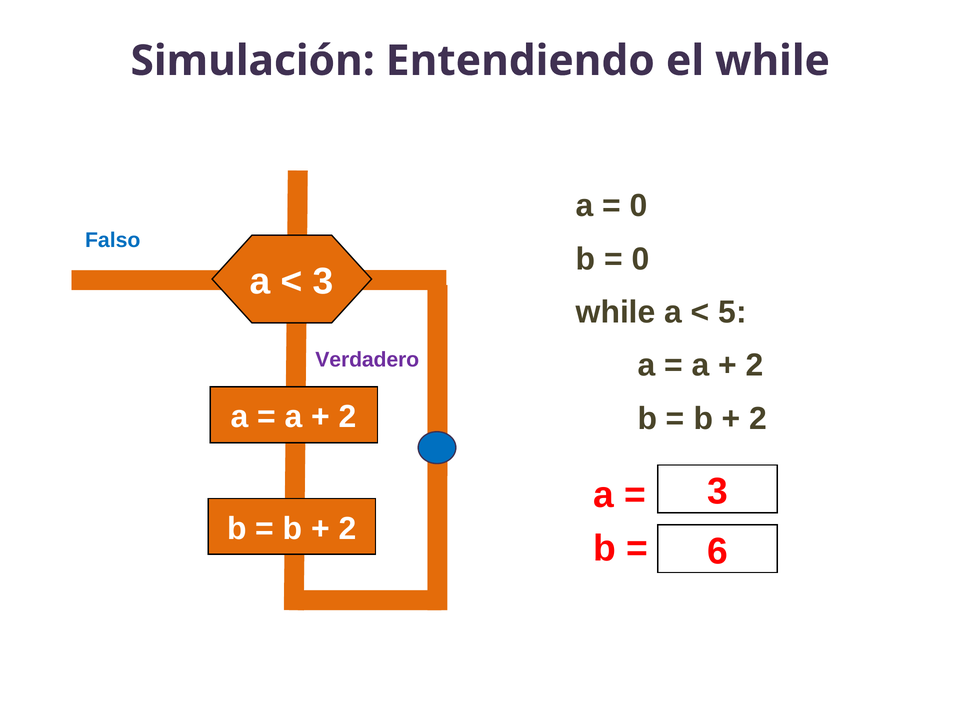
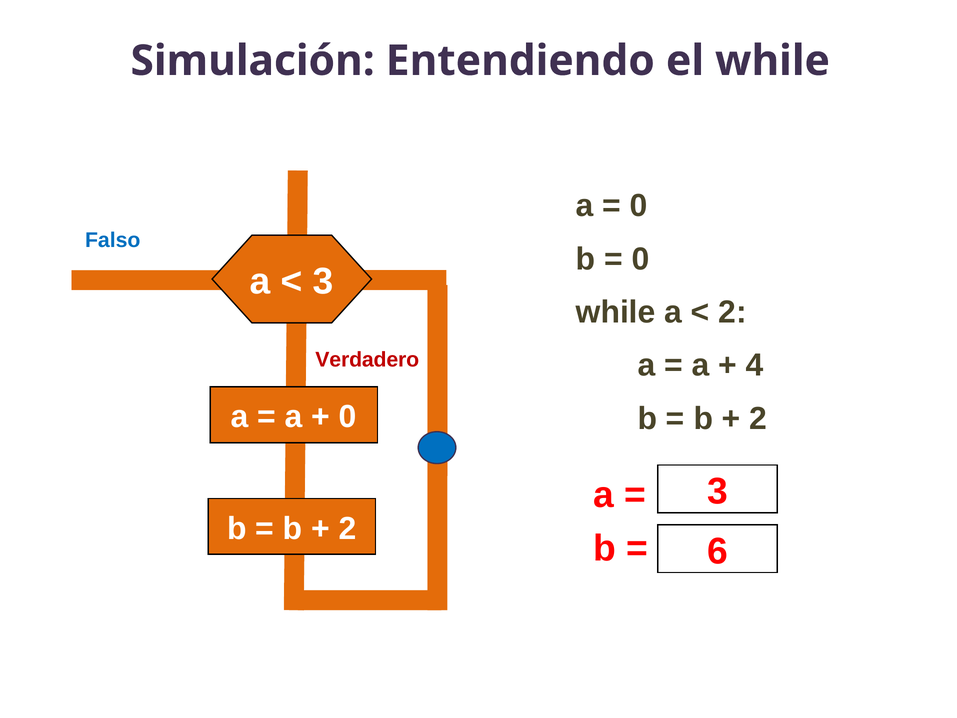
5 at (733, 312): 5 -> 2
Verdadero colour: purple -> red
2 at (755, 365): 2 -> 4
2 at (348, 417): 2 -> 0
